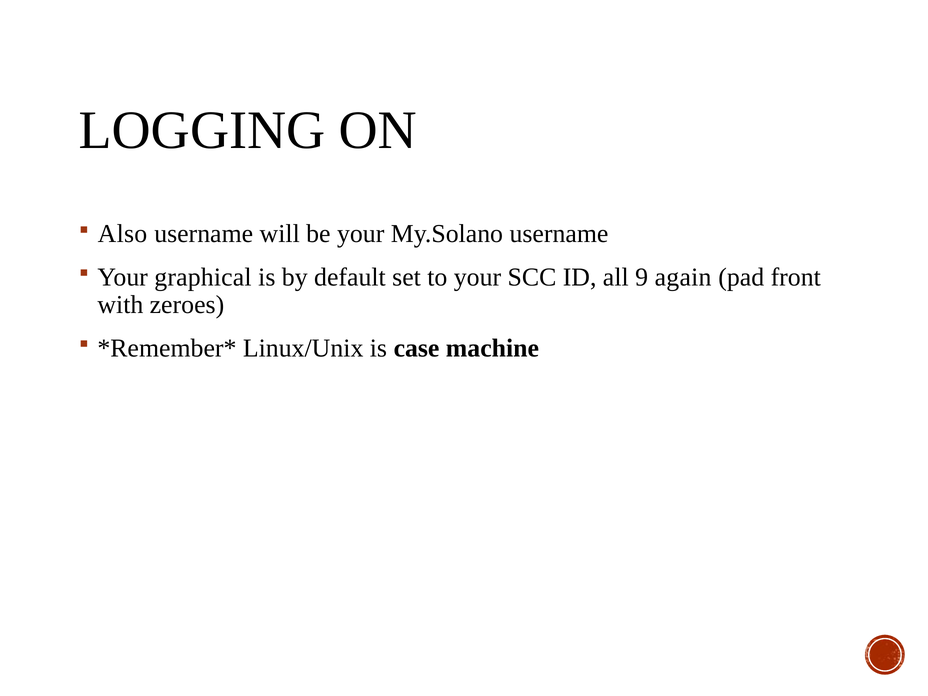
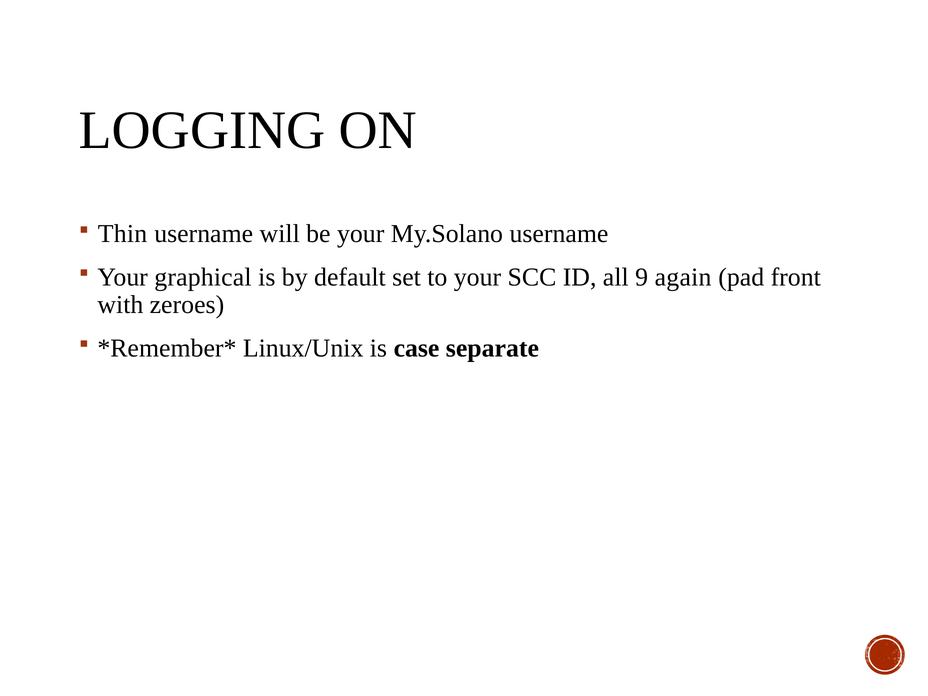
Also: Also -> Thin
machine: machine -> separate
